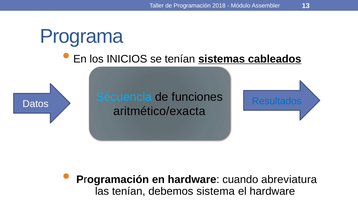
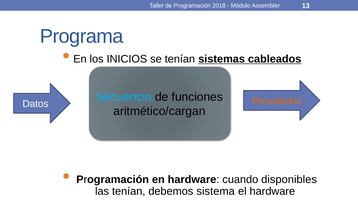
Resultados colour: blue -> orange
aritmético/exacta: aritmético/exacta -> aritmético/cargan
abreviatura: abreviatura -> disponibles
